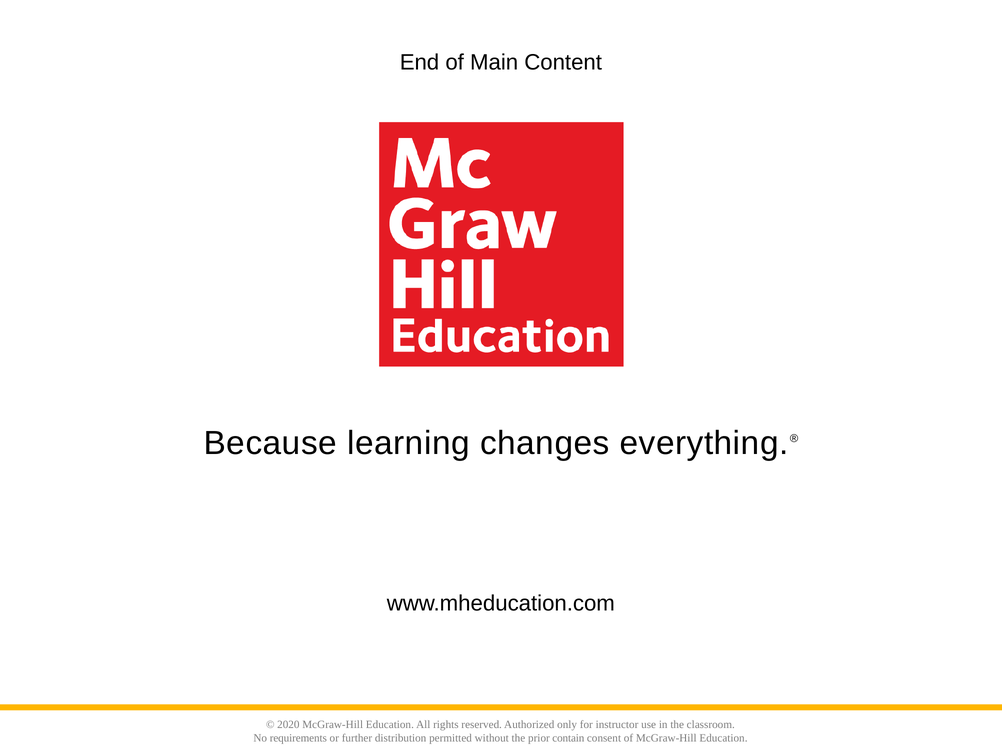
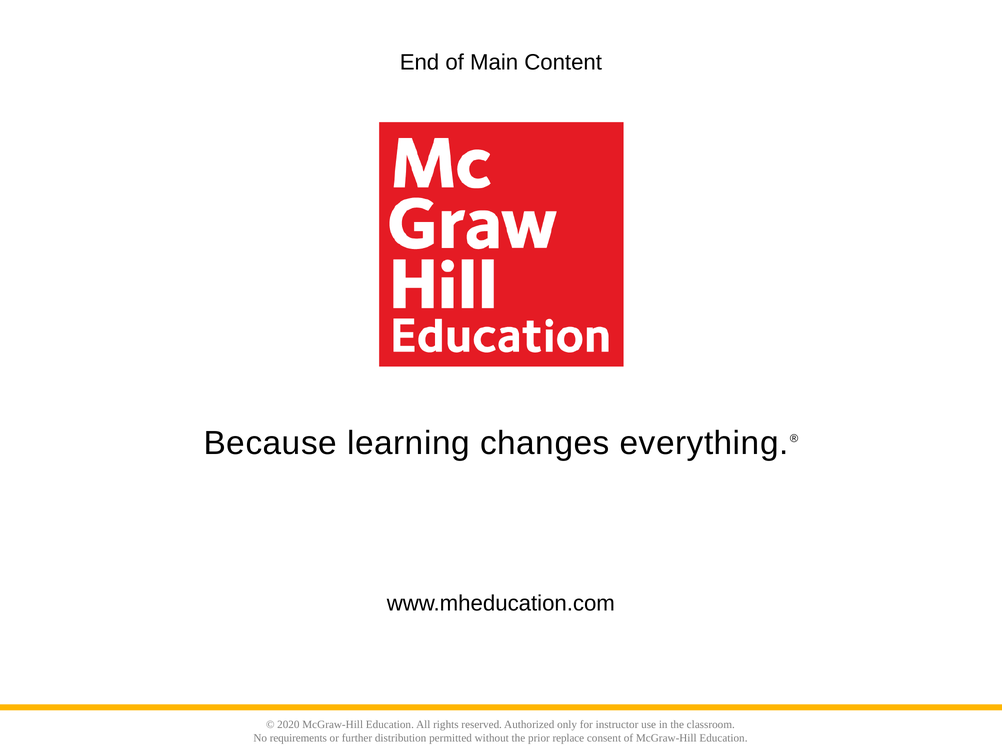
contain: contain -> replace
